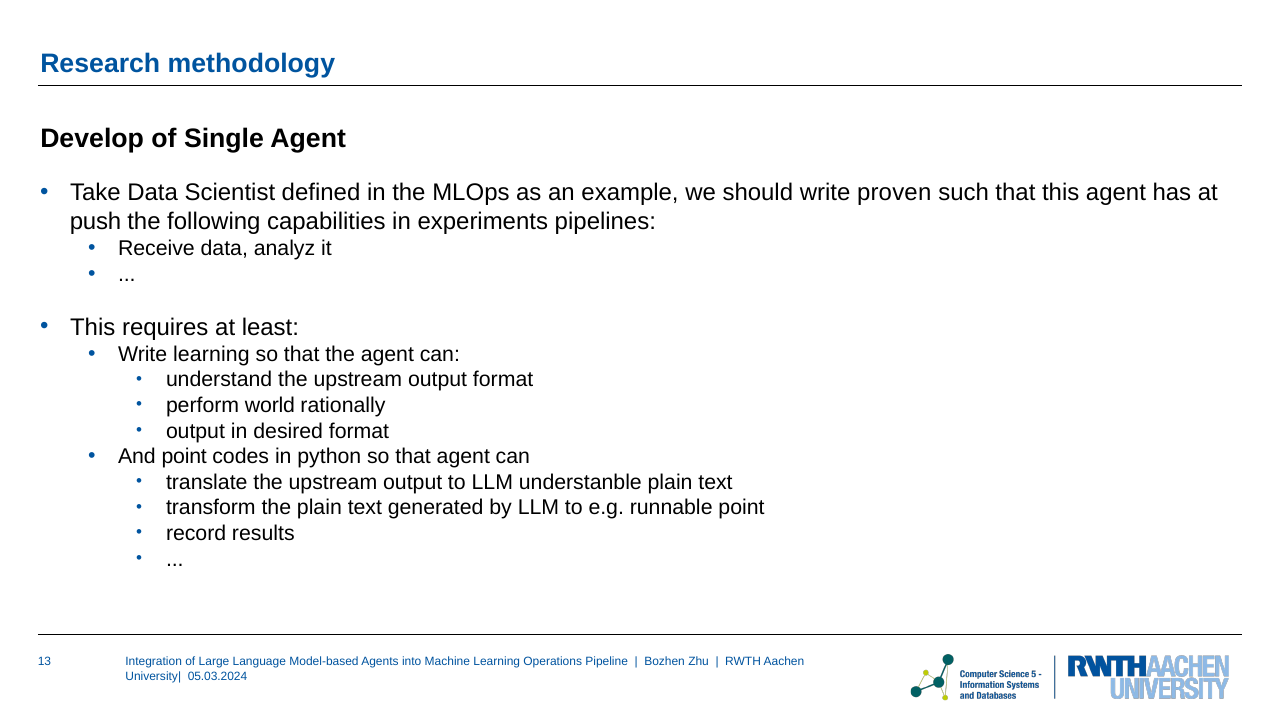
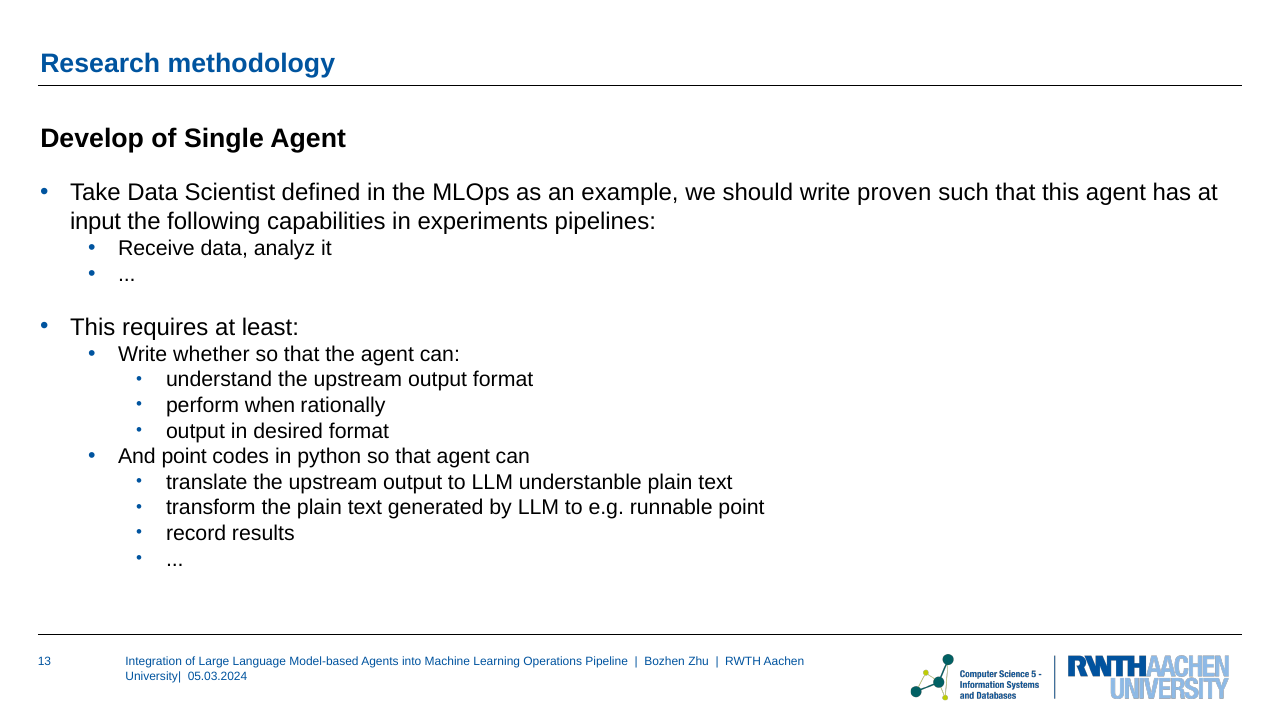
push: push -> input
Write learning: learning -> whether
world: world -> when
